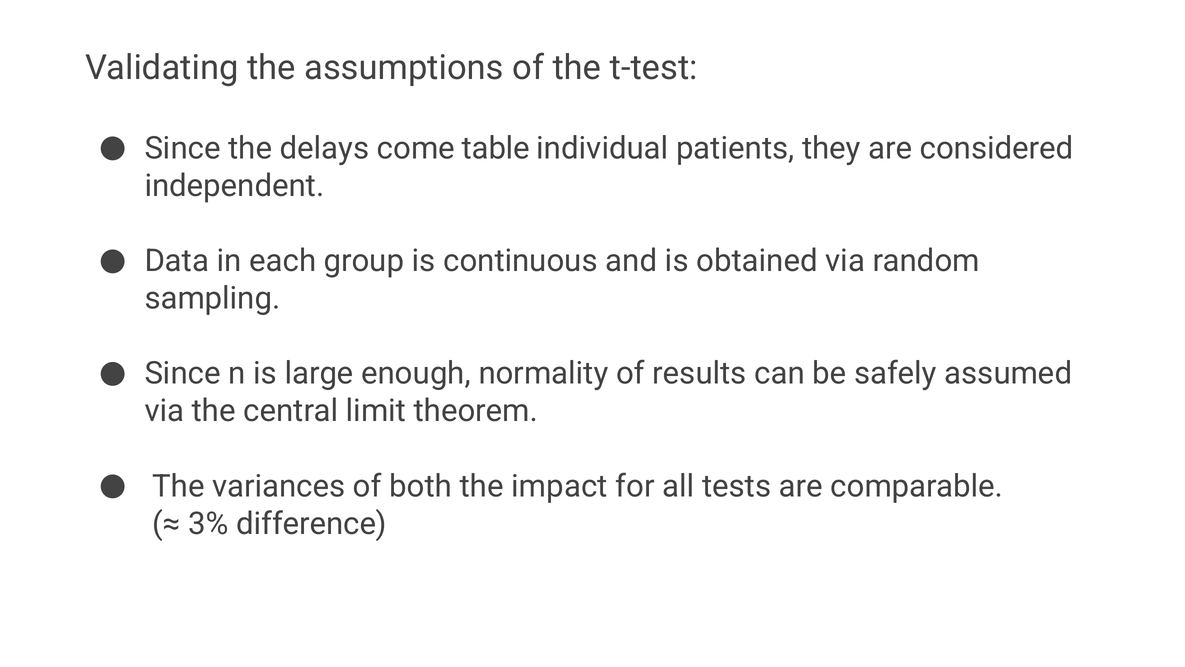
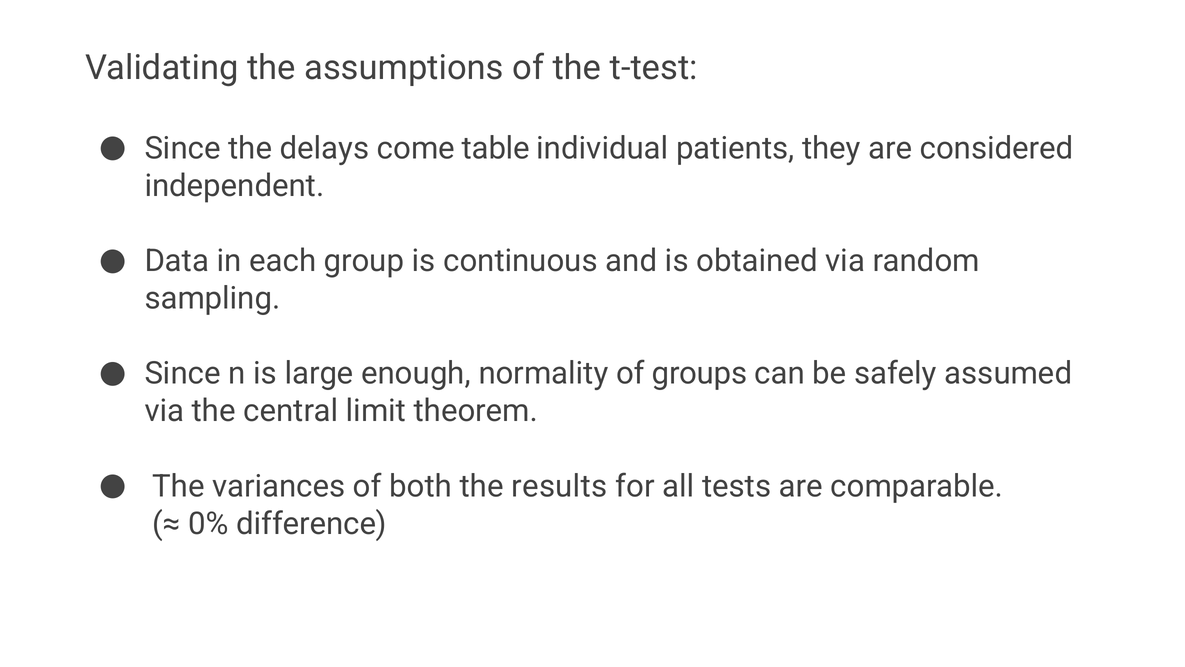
results: results -> groups
impact: impact -> results
3%: 3% -> 0%
